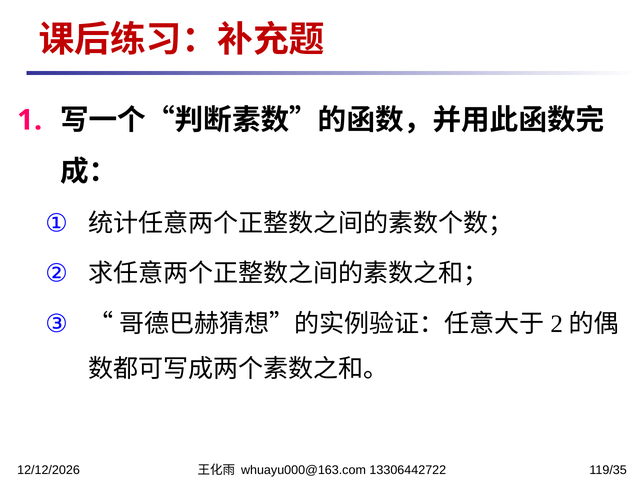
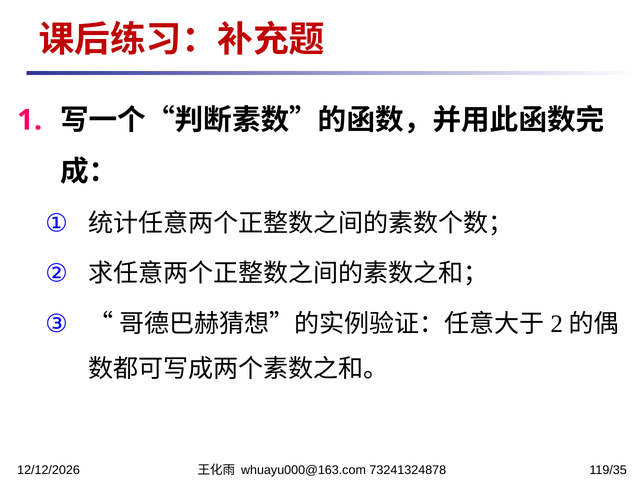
13306442722: 13306442722 -> 73241324878
